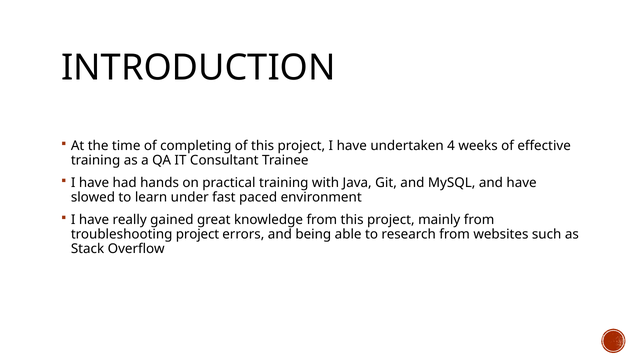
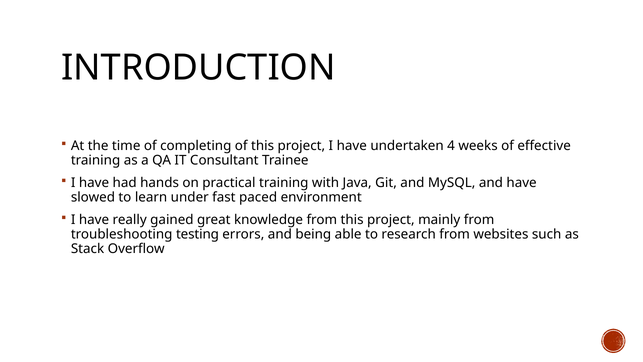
troubleshooting project: project -> testing
